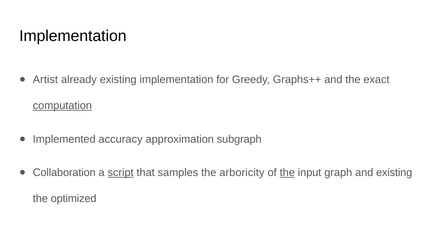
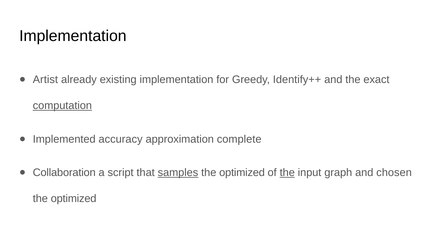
Graphs++: Graphs++ -> Identify++
subgraph: subgraph -> complete
script underline: present -> none
samples underline: none -> present
arboricity at (242, 172): arboricity -> optimized
and existing: existing -> chosen
